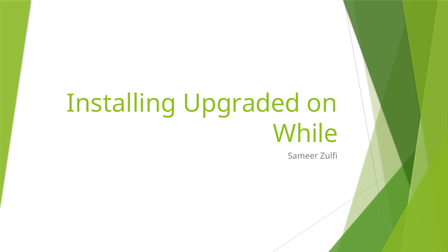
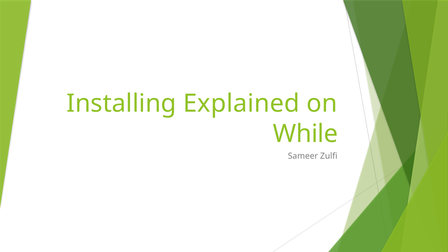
Upgraded: Upgraded -> Explained
